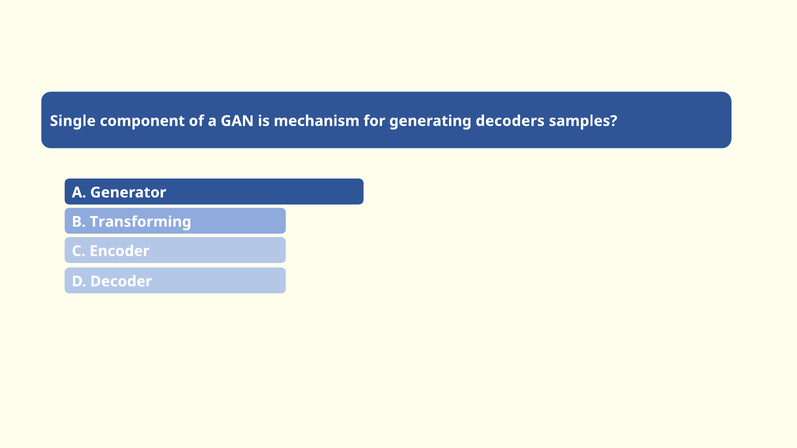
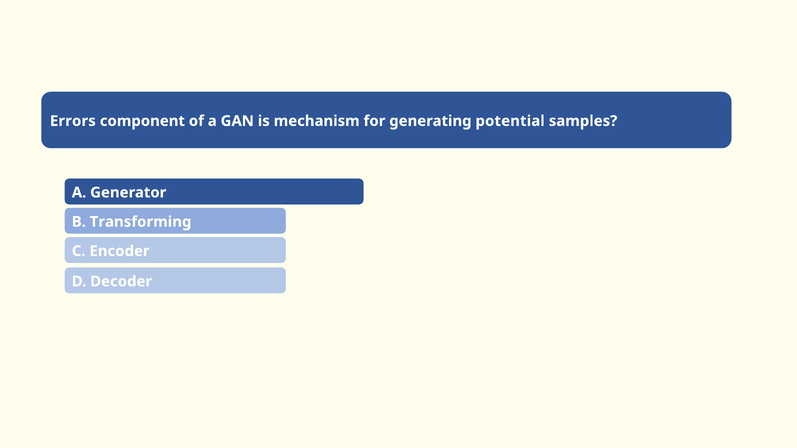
Single: Single -> Errors
decoders: decoders -> potential
